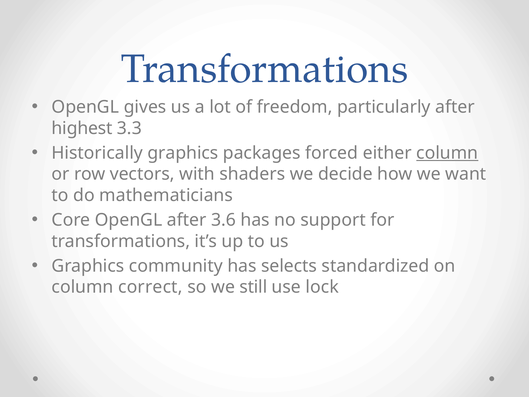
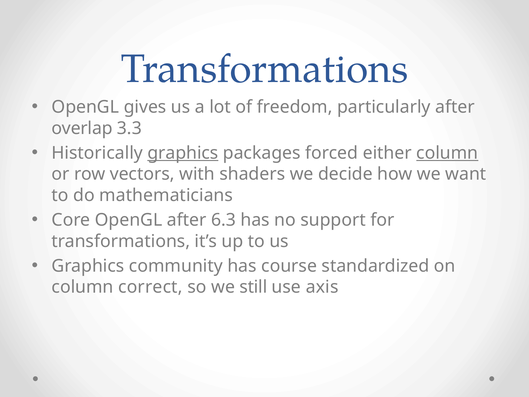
highest: highest -> overlap
graphics at (183, 153) underline: none -> present
3.6: 3.6 -> 6.3
selects: selects -> course
lock: lock -> axis
